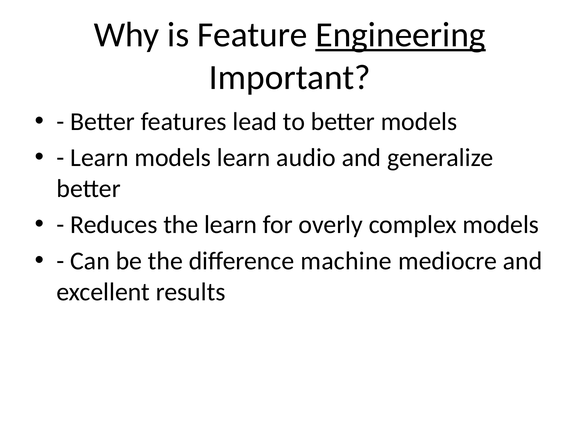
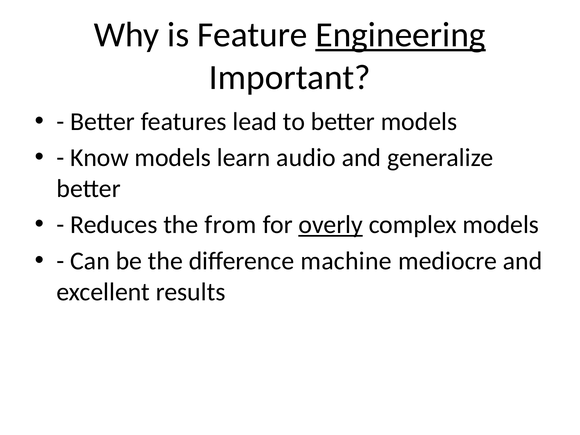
Learn at (99, 158): Learn -> Know
the learn: learn -> from
overly underline: none -> present
